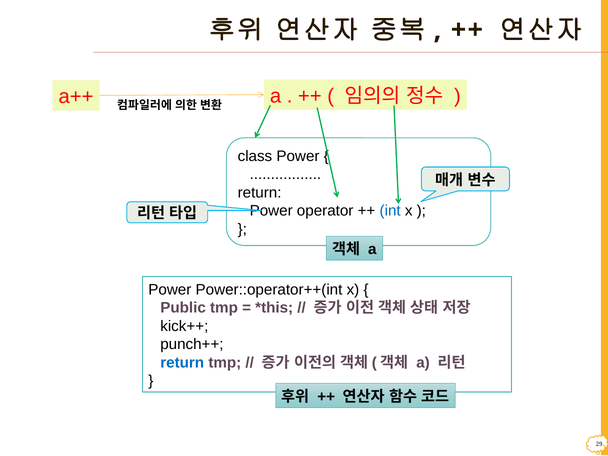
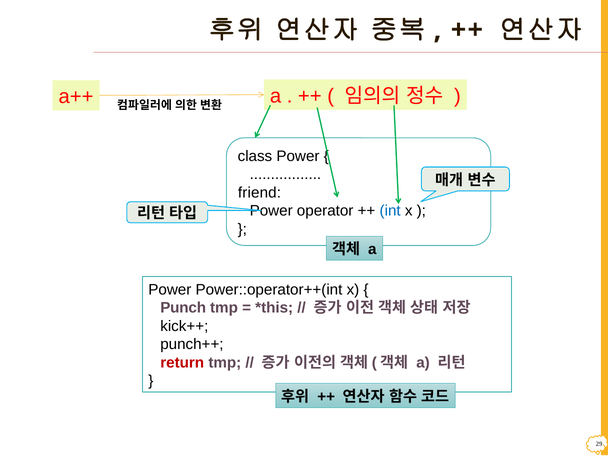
return at (260, 193): return -> friend
Public: Public -> Punch
return at (182, 363) colour: blue -> red
